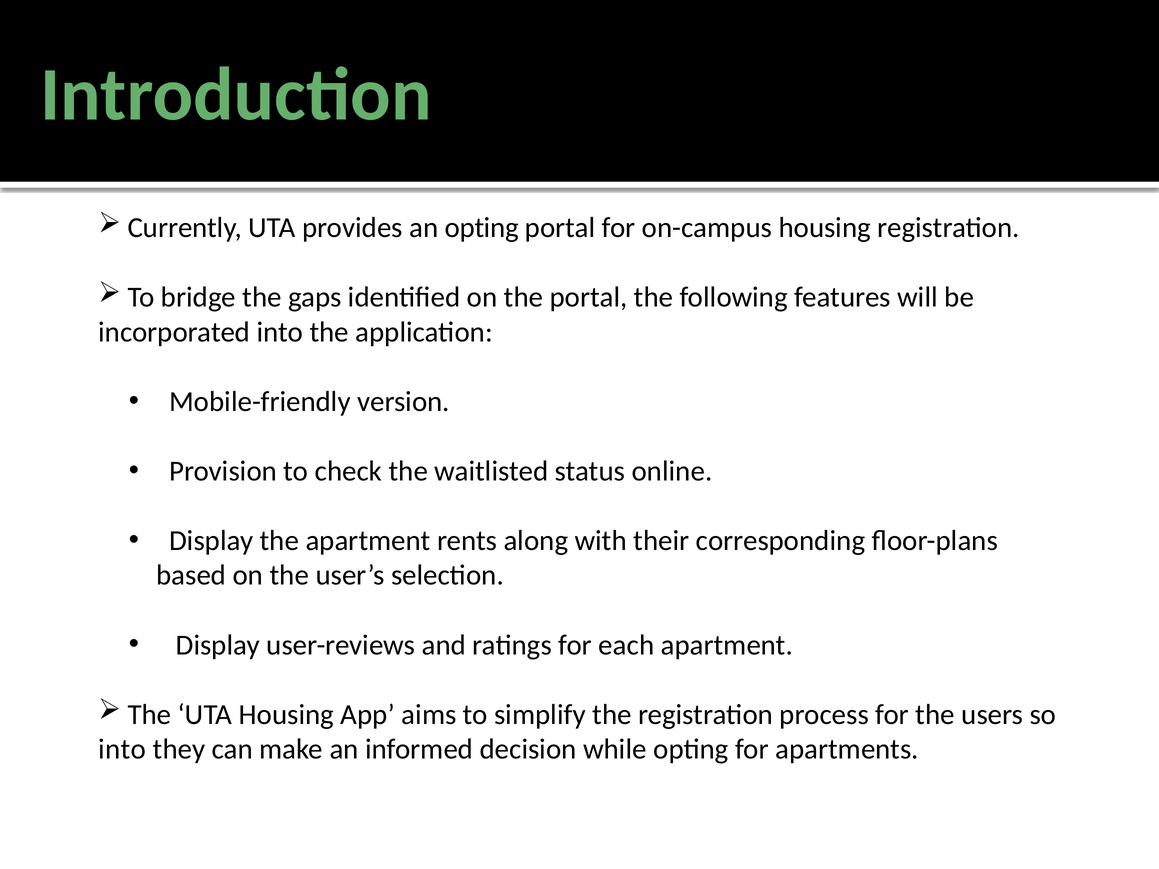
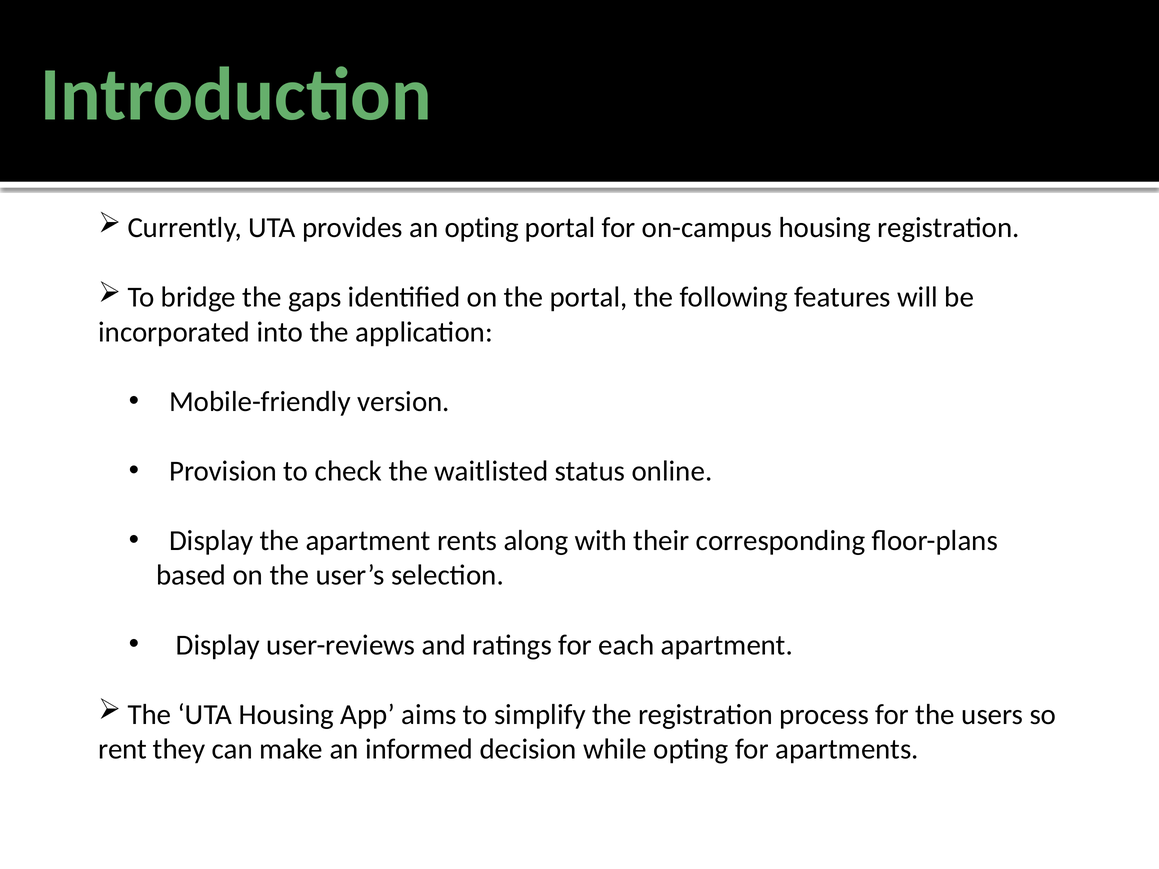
into at (122, 749): into -> rent
